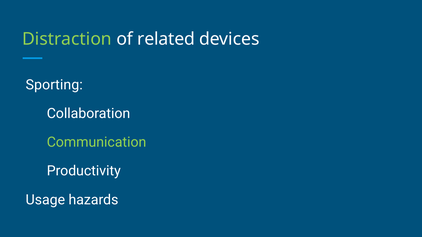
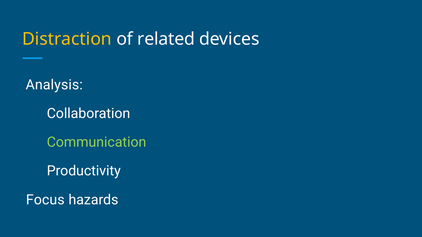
Distraction colour: light green -> yellow
Sporting: Sporting -> Analysis
Usage: Usage -> Focus
